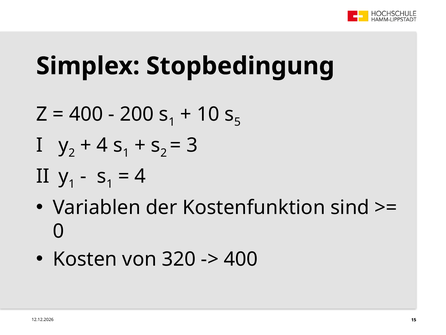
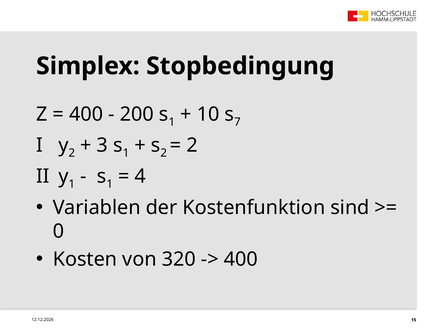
5: 5 -> 7
4 at (102, 145): 4 -> 3
3 at (192, 145): 3 -> 2
